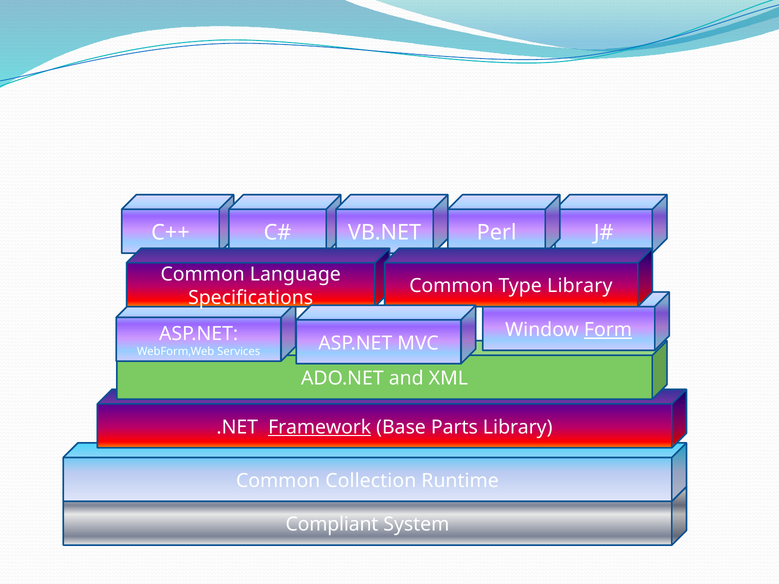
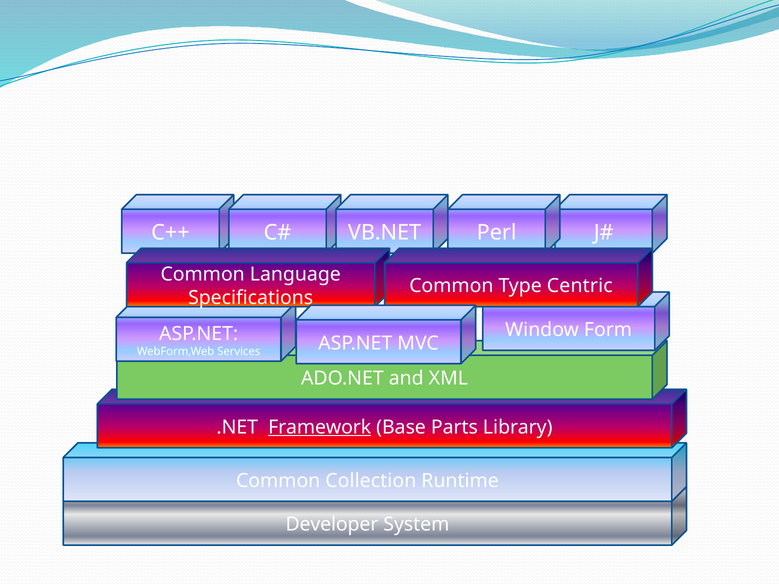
Type Library: Library -> Centric
Form underline: present -> none
Compliant: Compliant -> Developer
